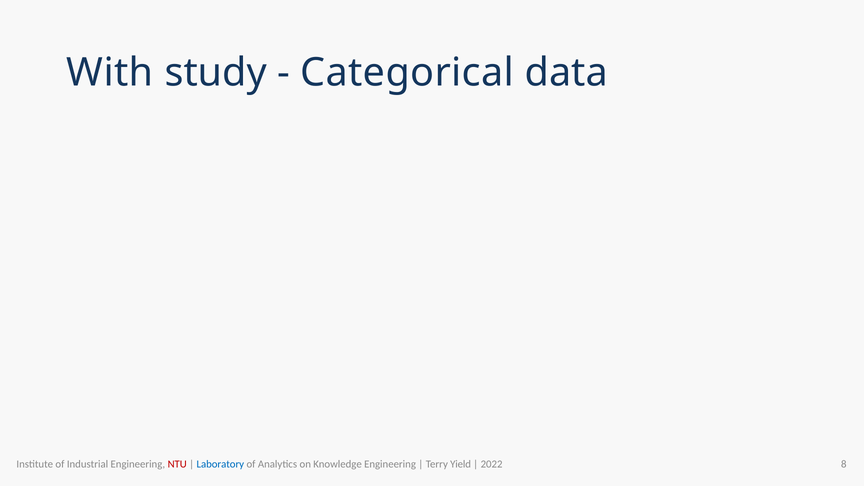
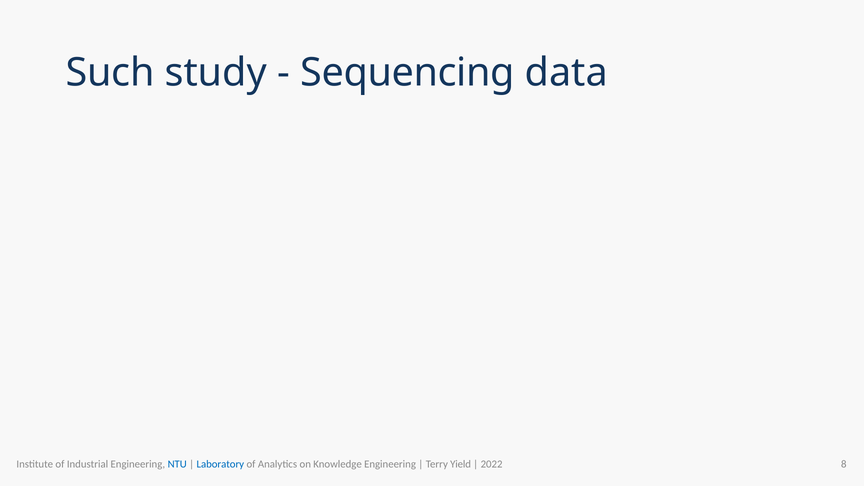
With: With -> Such
Categorical: Categorical -> Sequencing
NTU colour: red -> blue
